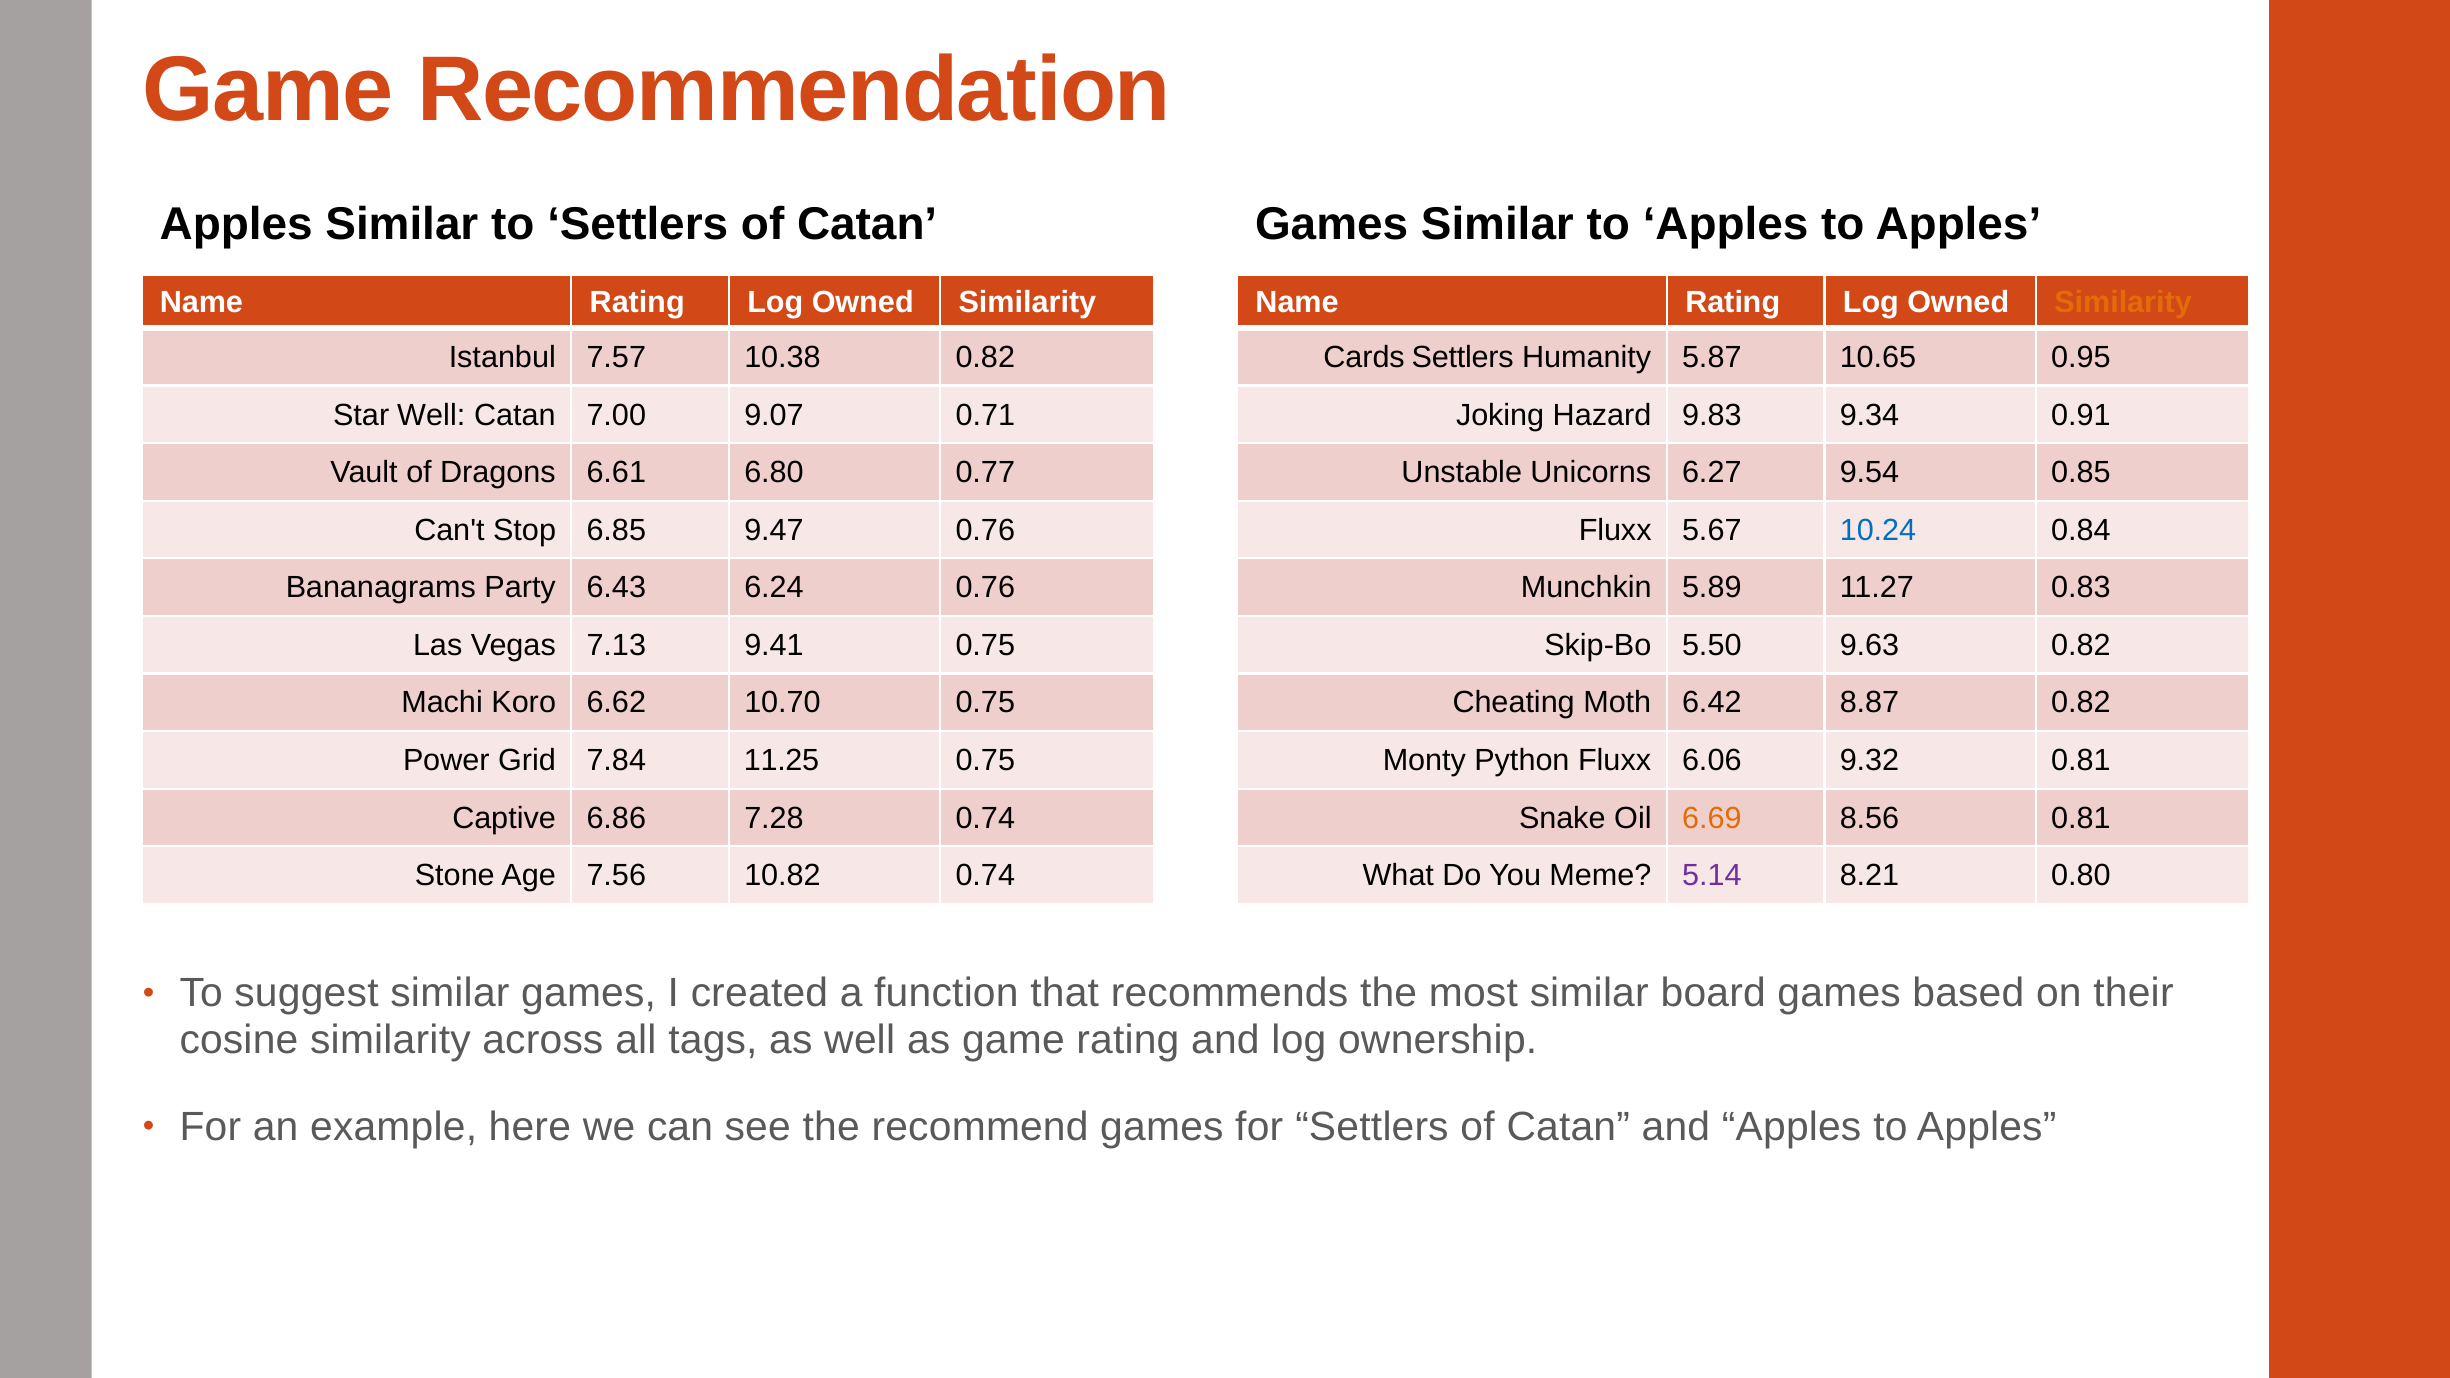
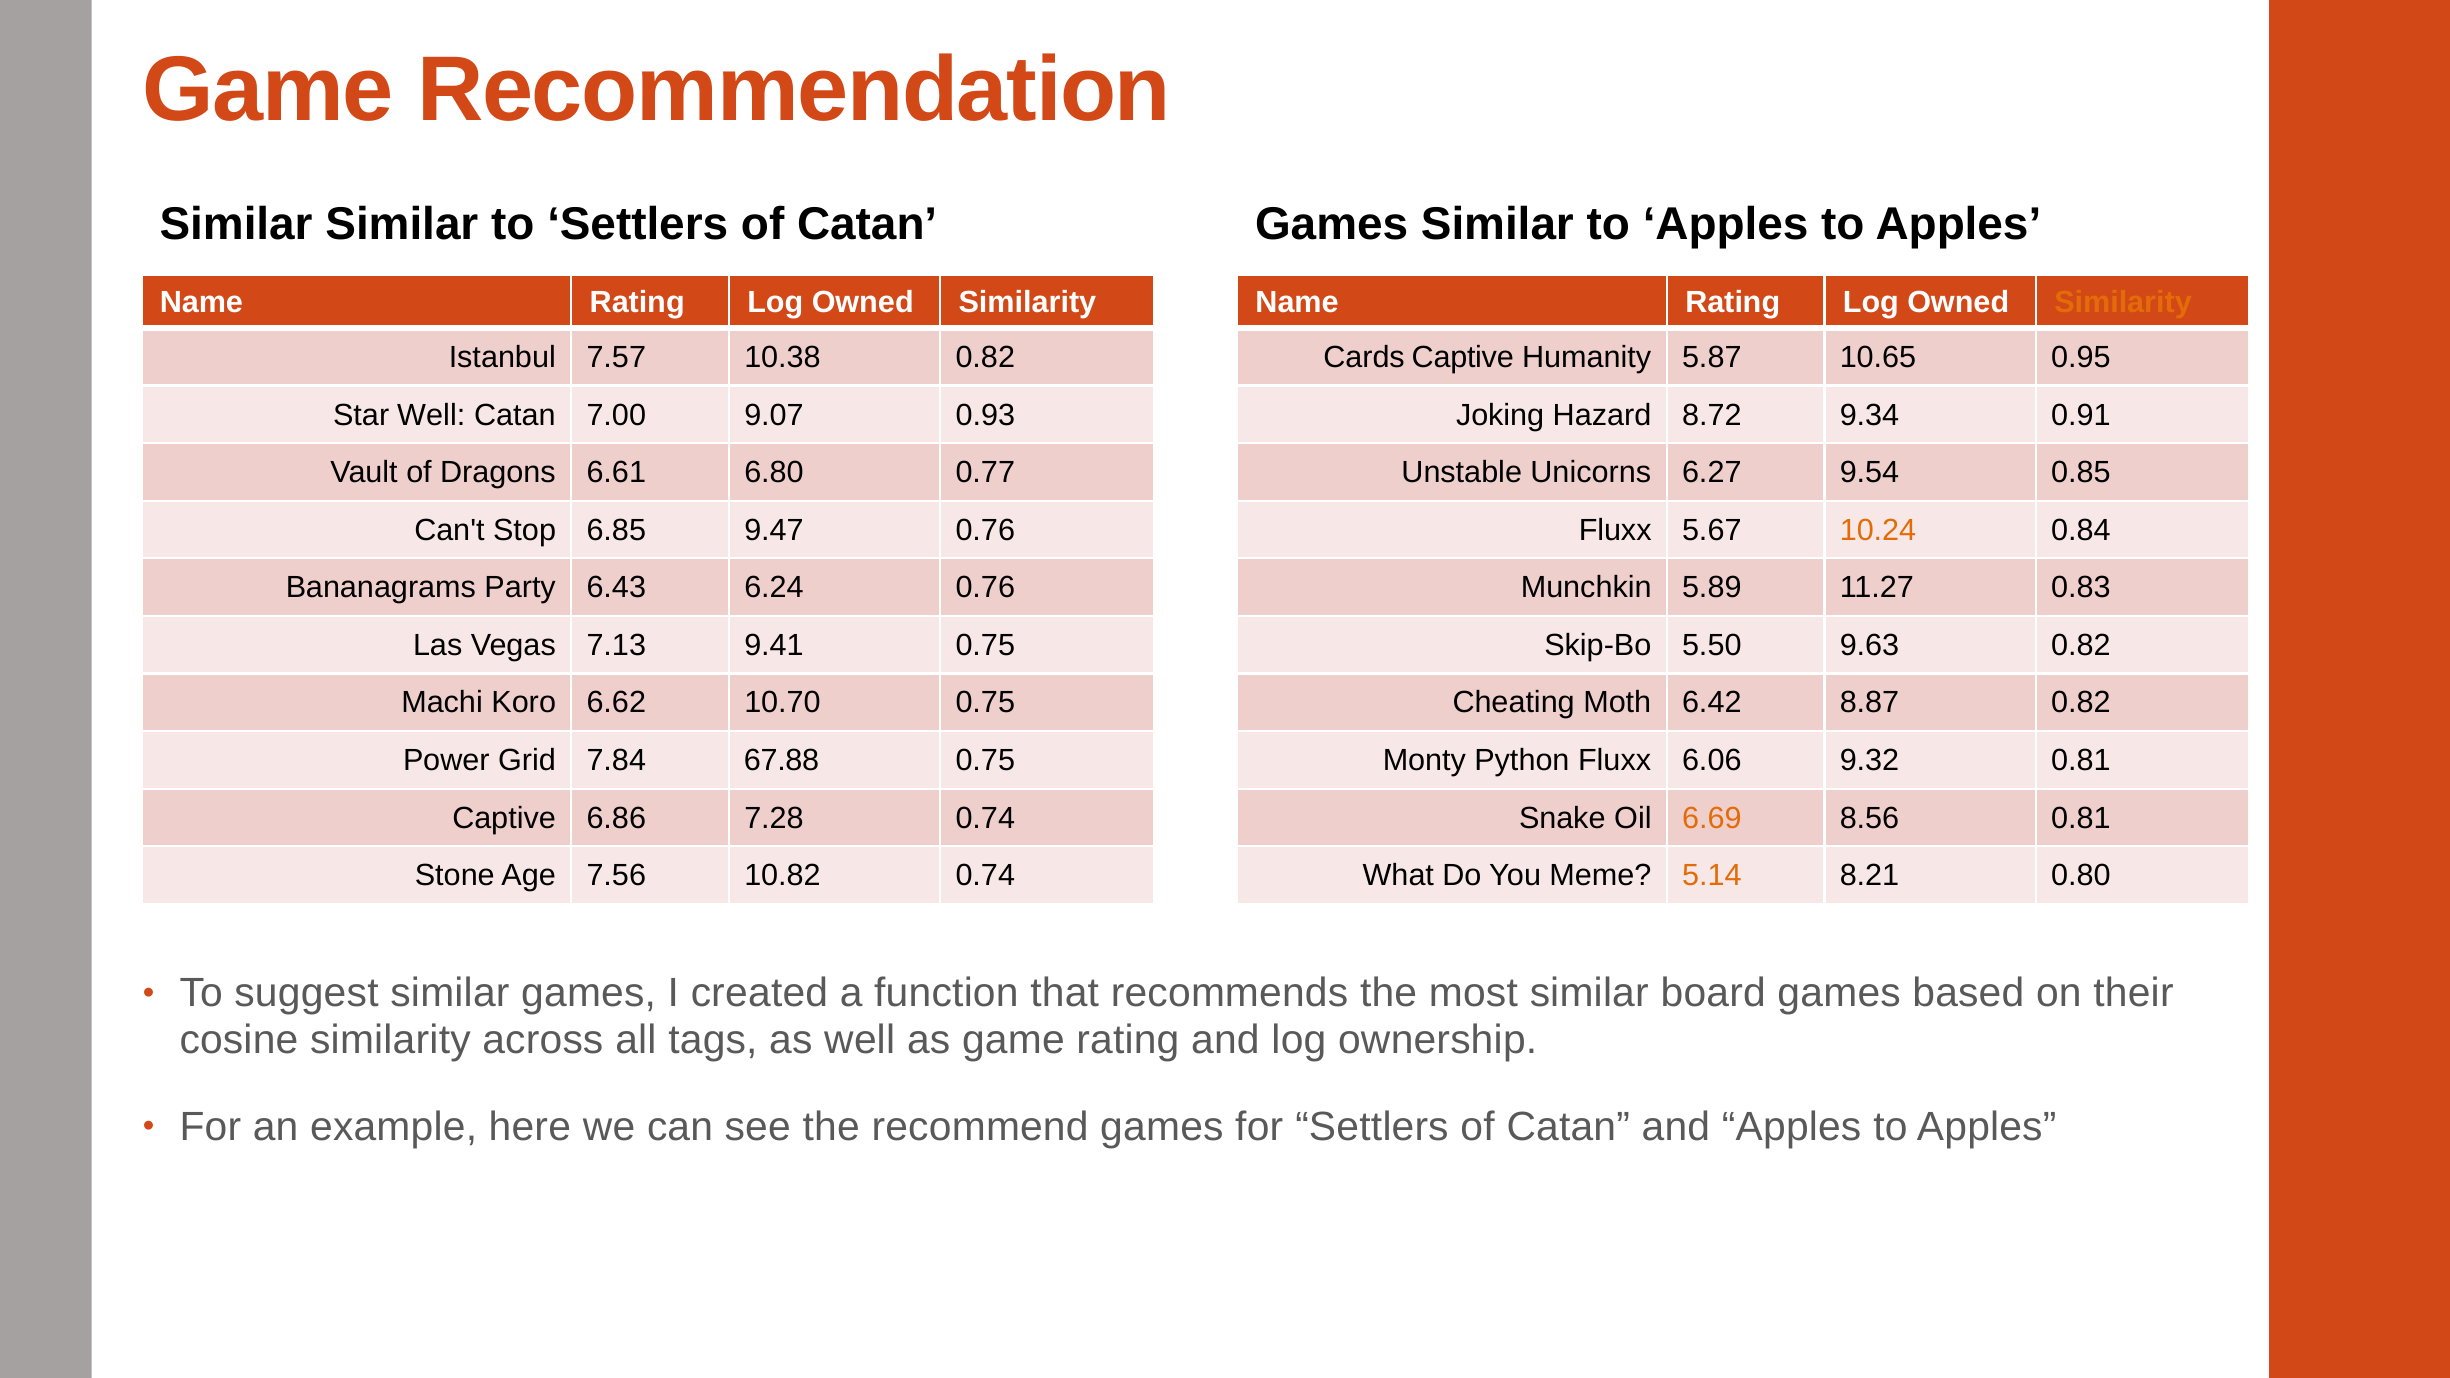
Apples at (236, 224): Apples -> Similar
Cards Settlers: Settlers -> Captive
0.71: 0.71 -> 0.93
9.83: 9.83 -> 8.72
10.24 colour: blue -> orange
11.25: 11.25 -> 67.88
5.14 colour: purple -> orange
